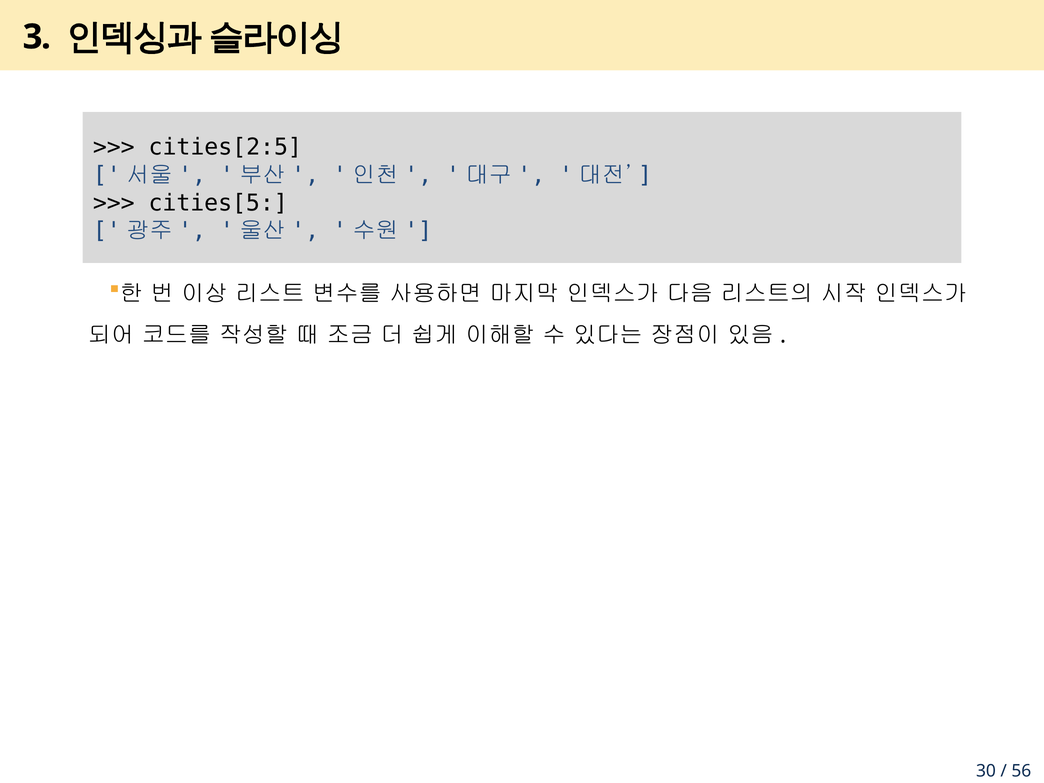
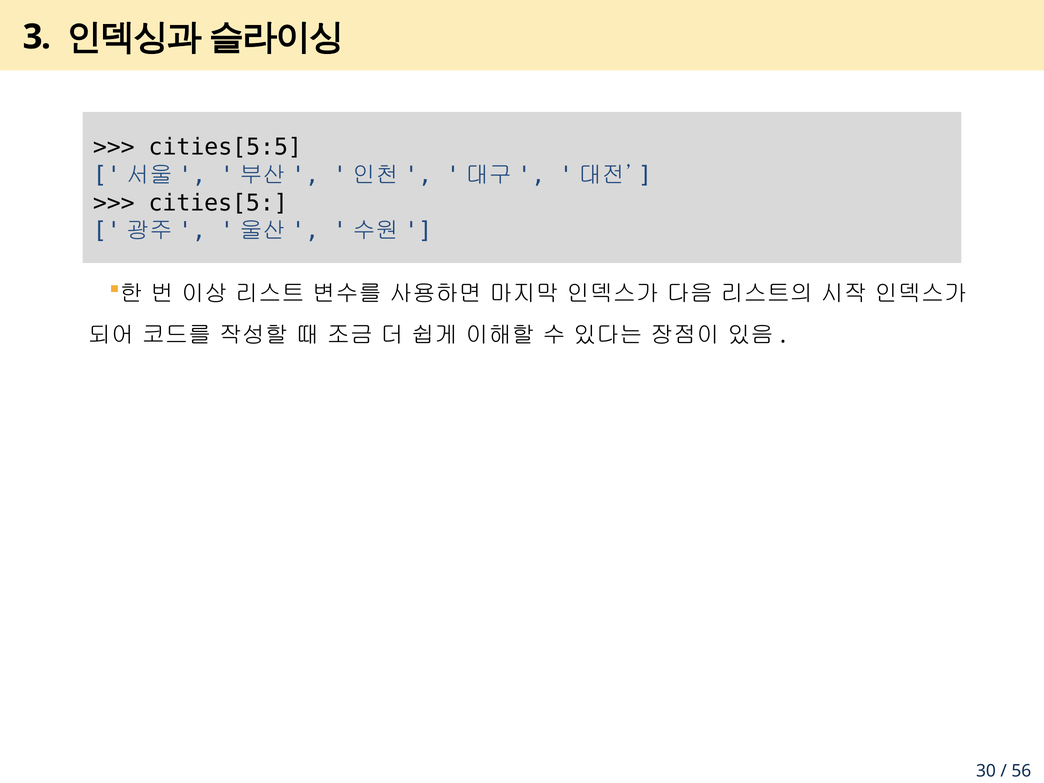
cities[2:5: cities[2:5 -> cities[5:5
